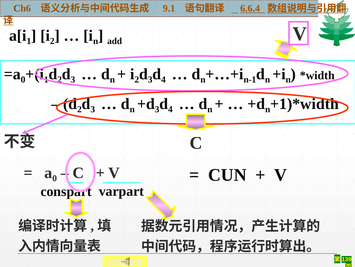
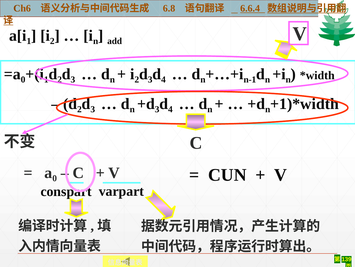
9.1: 9.1 -> 6.8
